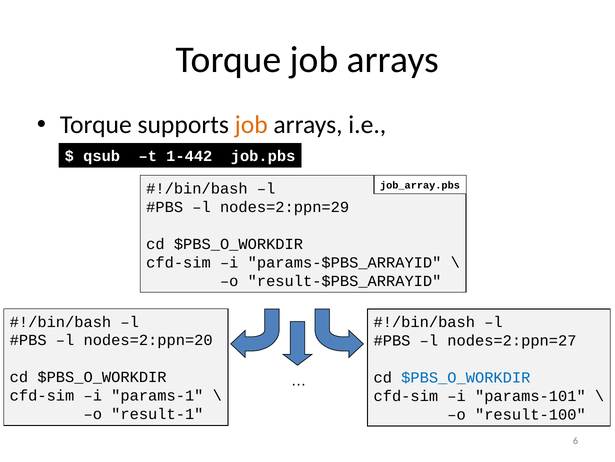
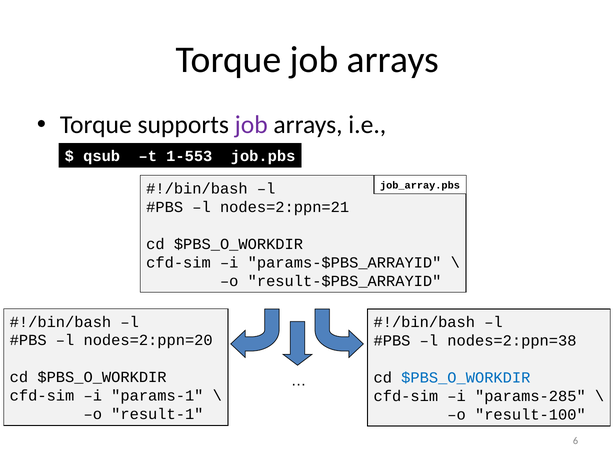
job at (251, 124) colour: orange -> purple
1-442: 1-442 -> 1-553
nodes=2:ppn=29: nodes=2:ppn=29 -> nodes=2:ppn=21
nodes=2:ppn=27: nodes=2:ppn=27 -> nodes=2:ppn=38
params-101: params-101 -> params-285
